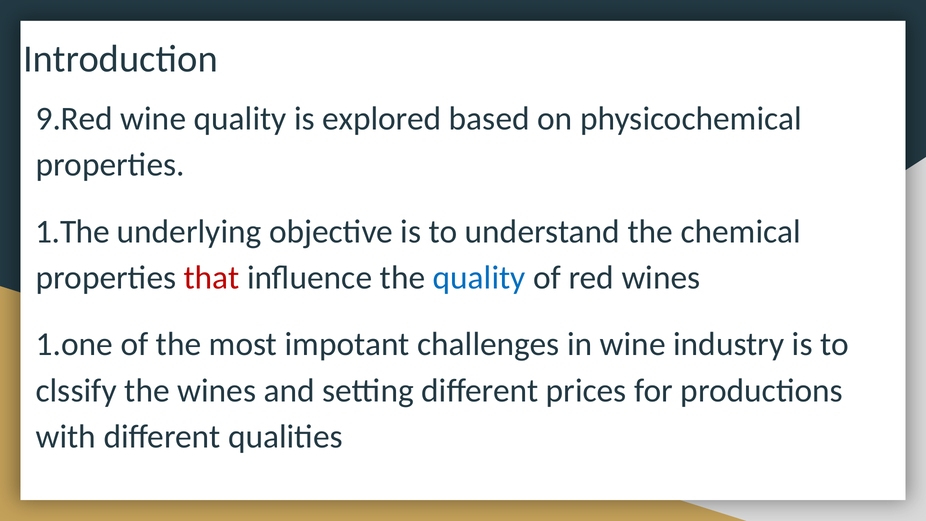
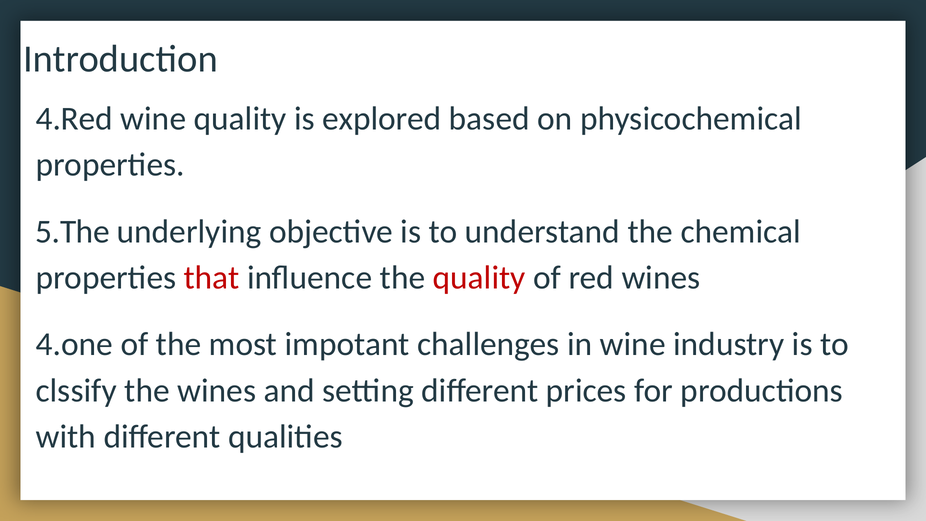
9.Red: 9.Red -> 4.Red
1.The: 1.The -> 5.The
quality at (479, 278) colour: blue -> red
1.one: 1.one -> 4.one
